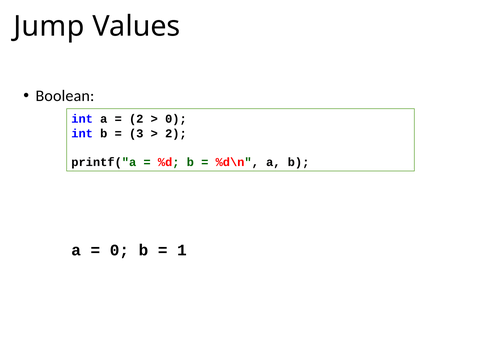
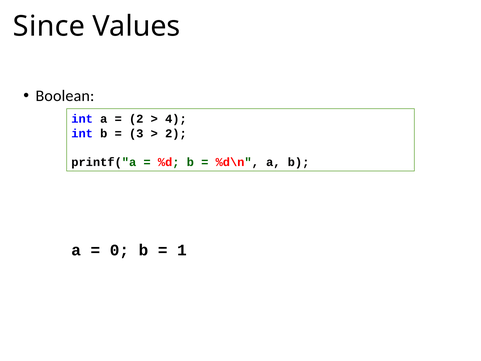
Jump: Jump -> Since
0 at (176, 119): 0 -> 4
